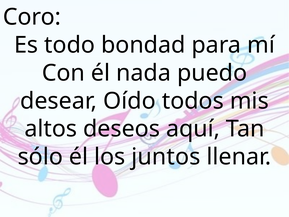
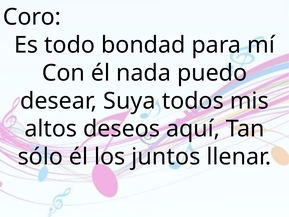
Oído: Oído -> Suya
